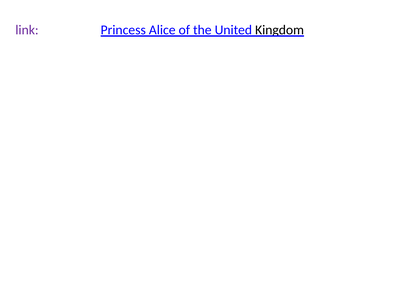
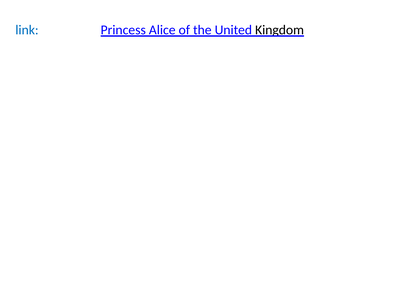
link colour: purple -> blue
